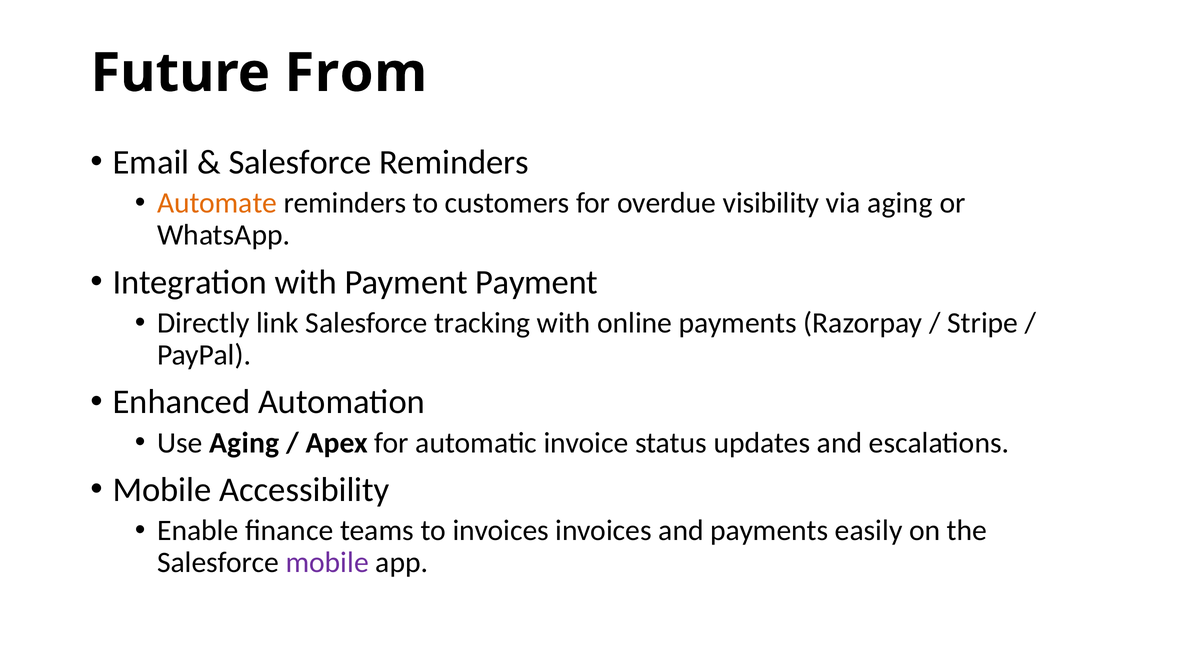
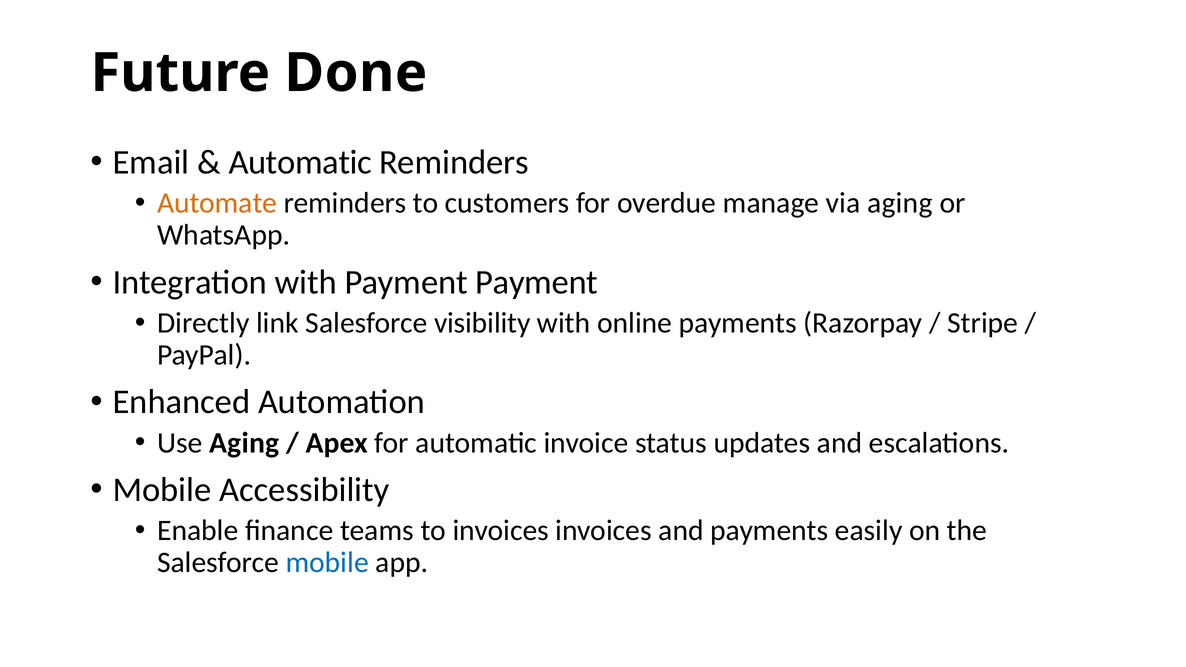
From: From -> Done
Salesforce at (300, 162): Salesforce -> Automatic
visibility: visibility -> manage
tracking: tracking -> visibility
mobile at (327, 563) colour: purple -> blue
